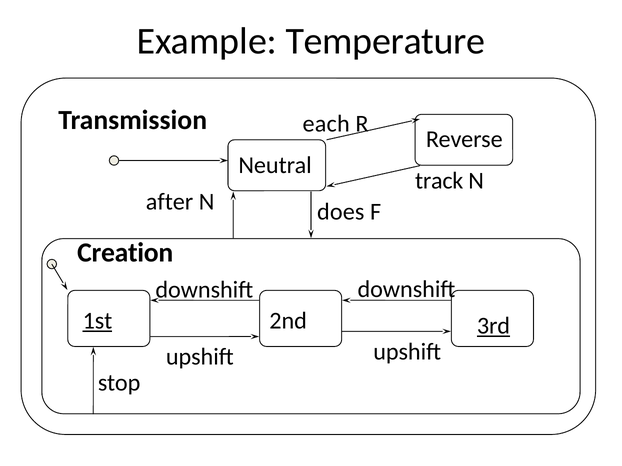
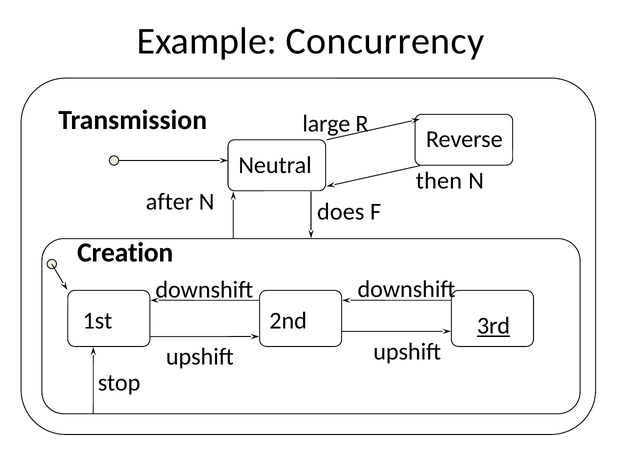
Temperature: Temperature -> Concurrency
each: each -> large
track: track -> then
1st underline: present -> none
